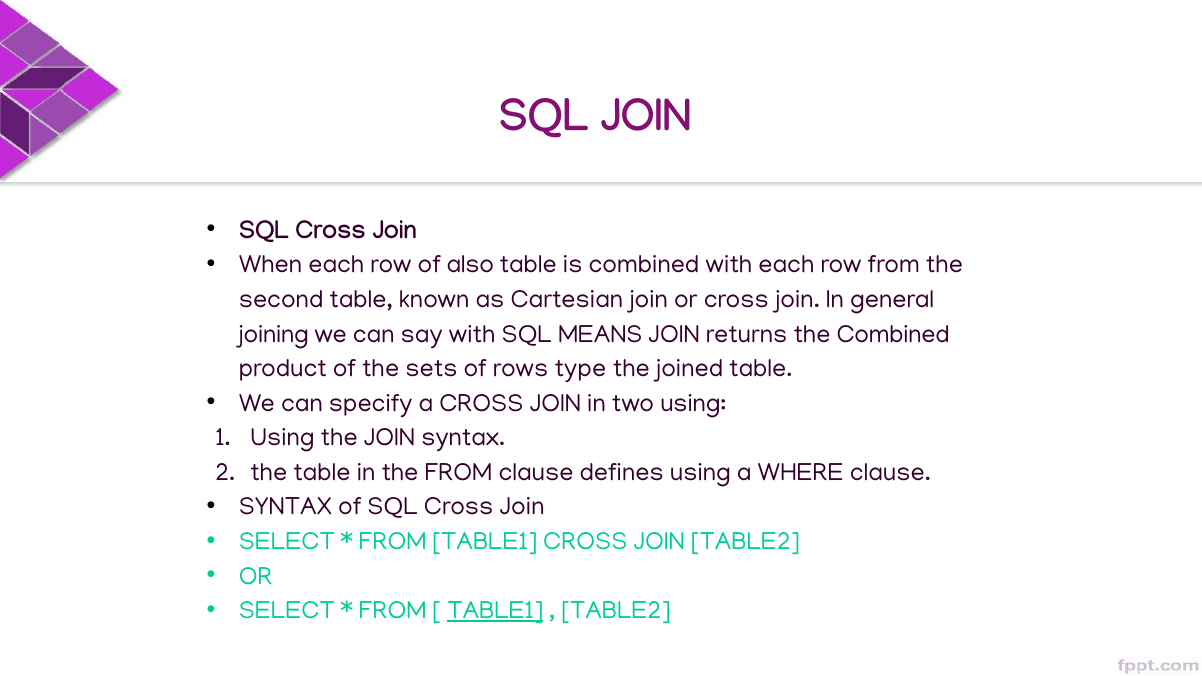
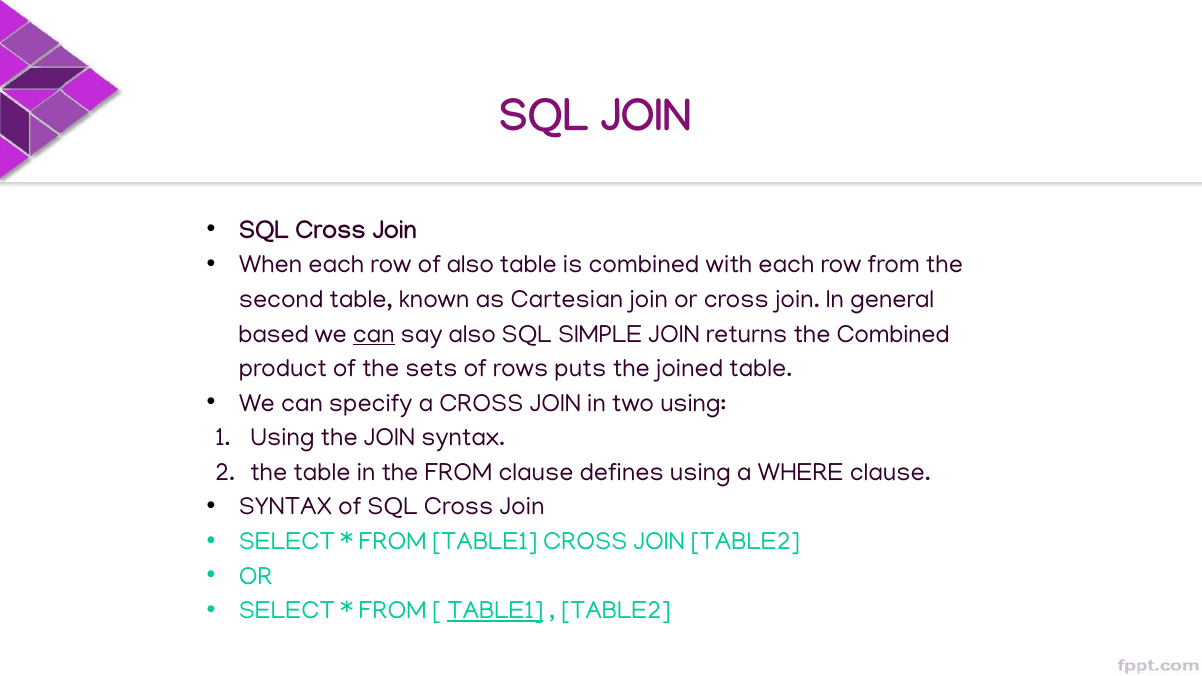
joining: joining -> based
can at (374, 334) underline: none -> present
say with: with -> also
MEANS: MEANS -> SIMPLE
type: type -> puts
